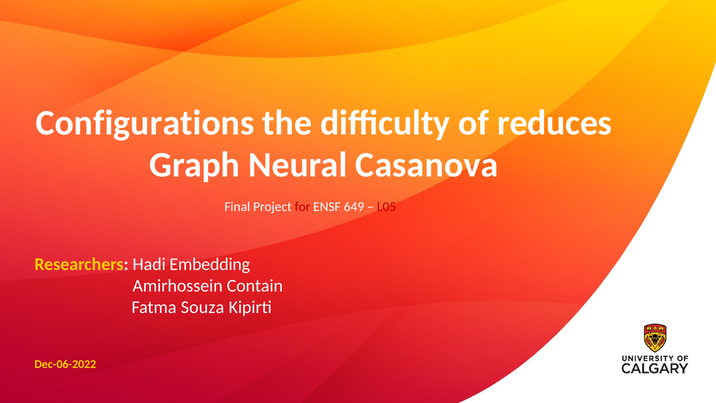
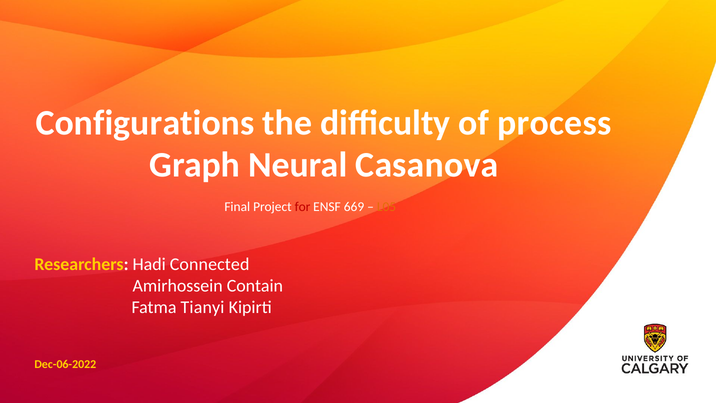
reduces: reduces -> process
649: 649 -> 669
L05 colour: red -> orange
Embedding: Embedding -> Connected
Souza: Souza -> Tianyi
